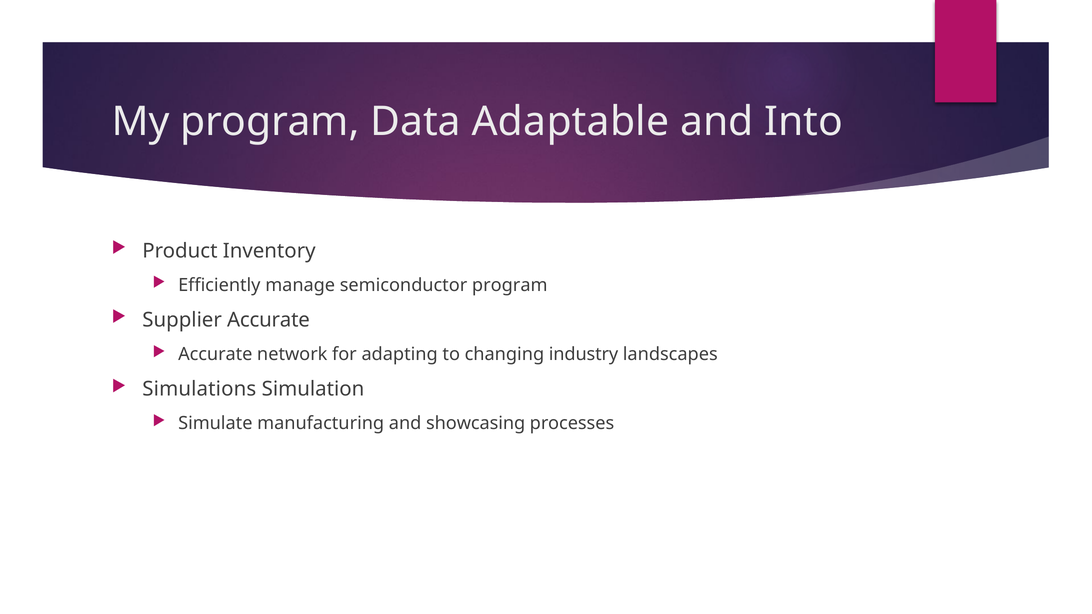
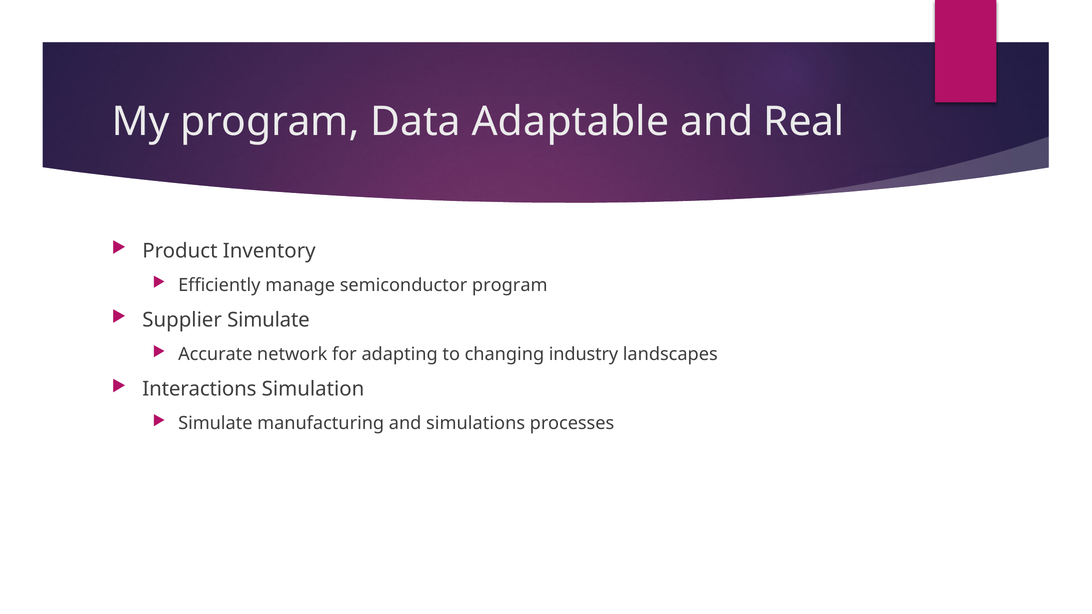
Into: Into -> Real
Supplier Accurate: Accurate -> Simulate
Simulations: Simulations -> Interactions
showcasing: showcasing -> simulations
